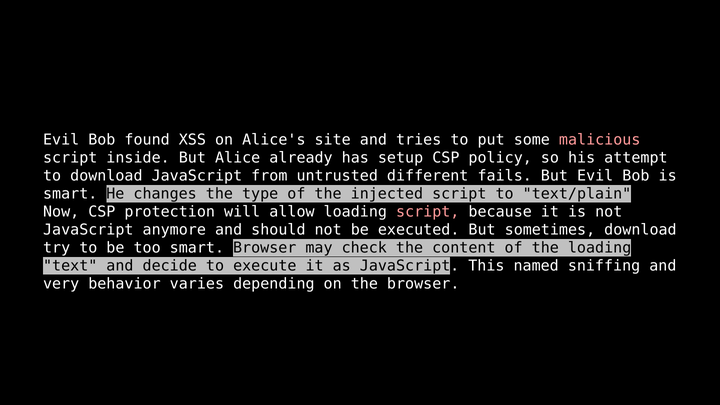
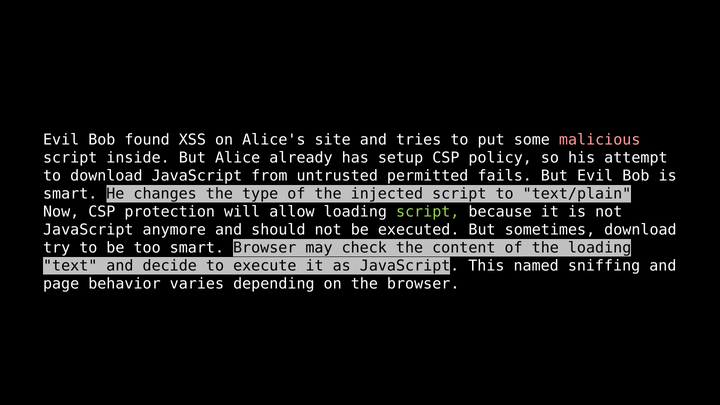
different: different -> permitted
script at (428, 212) colour: pink -> light green
very: very -> page
